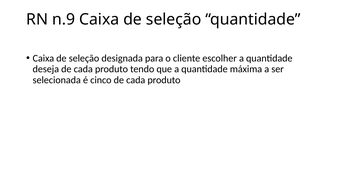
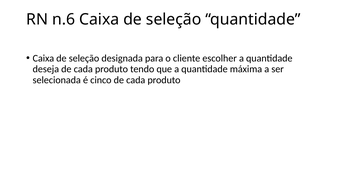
n.9: n.9 -> n.6
